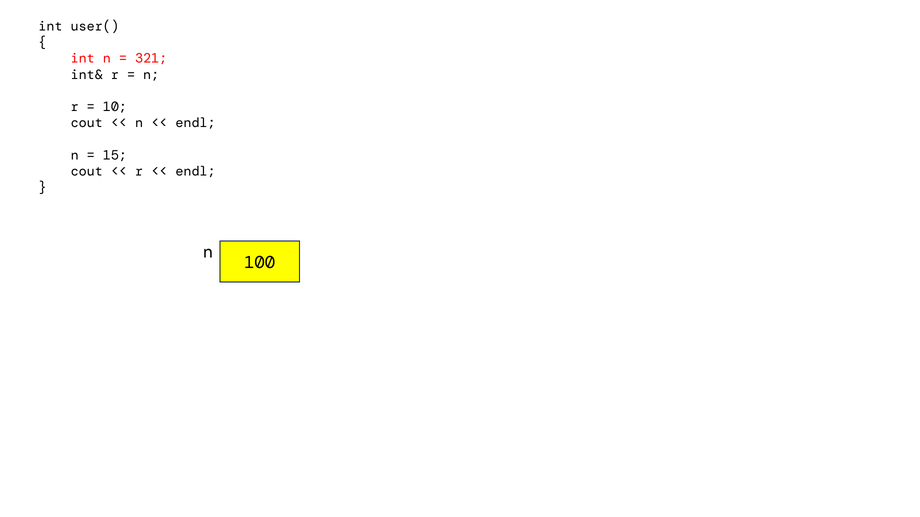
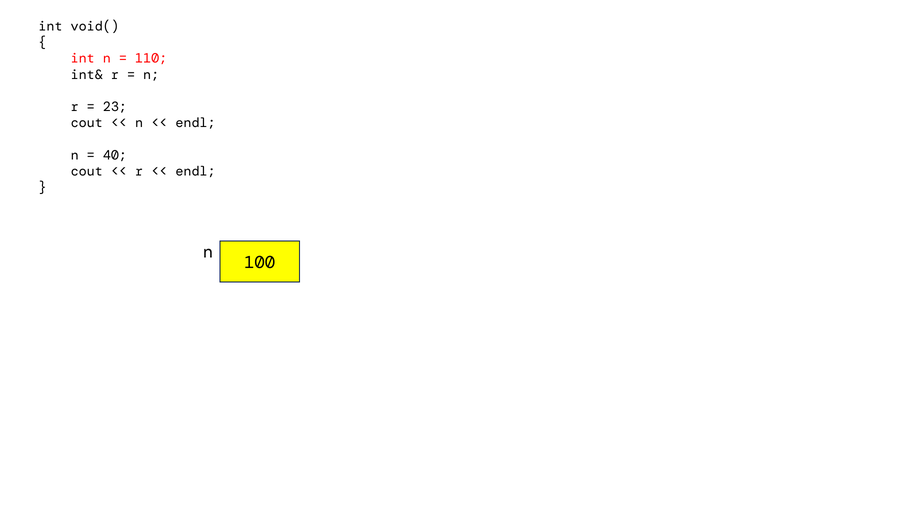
user(: user( -> void(
321: 321 -> 110
10: 10 -> 23
15: 15 -> 40
